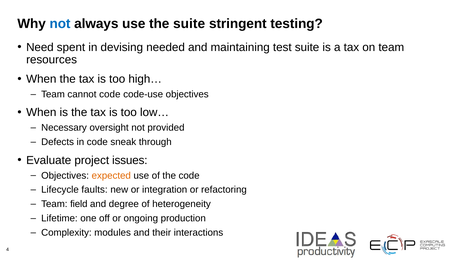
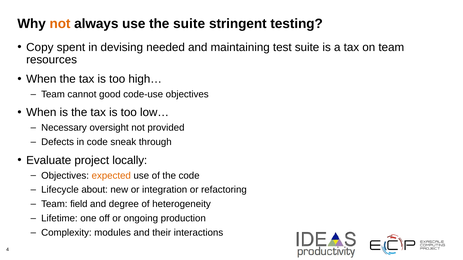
not at (60, 24) colour: blue -> orange
Need: Need -> Copy
cannot code: code -> good
issues: issues -> locally
faults: faults -> about
